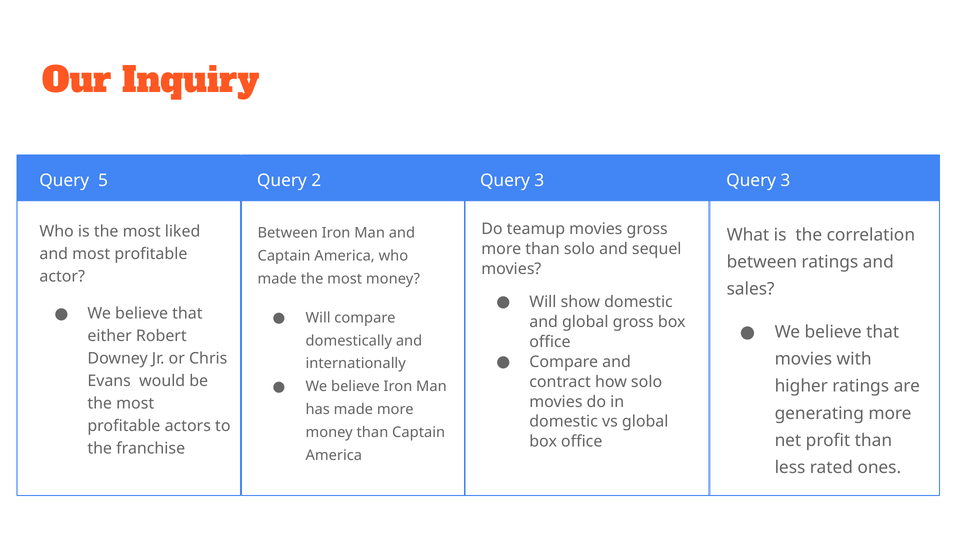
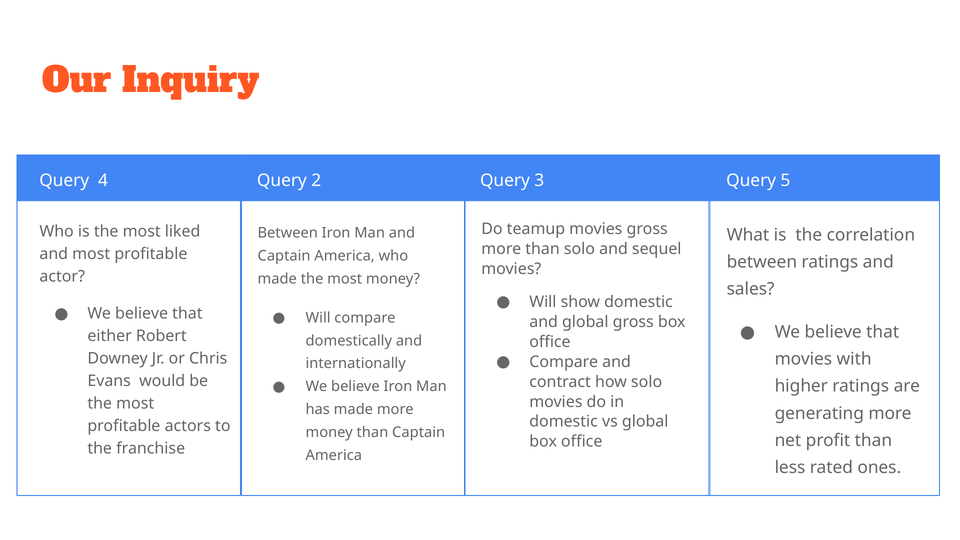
5: 5 -> 4
3 at (785, 181): 3 -> 5
